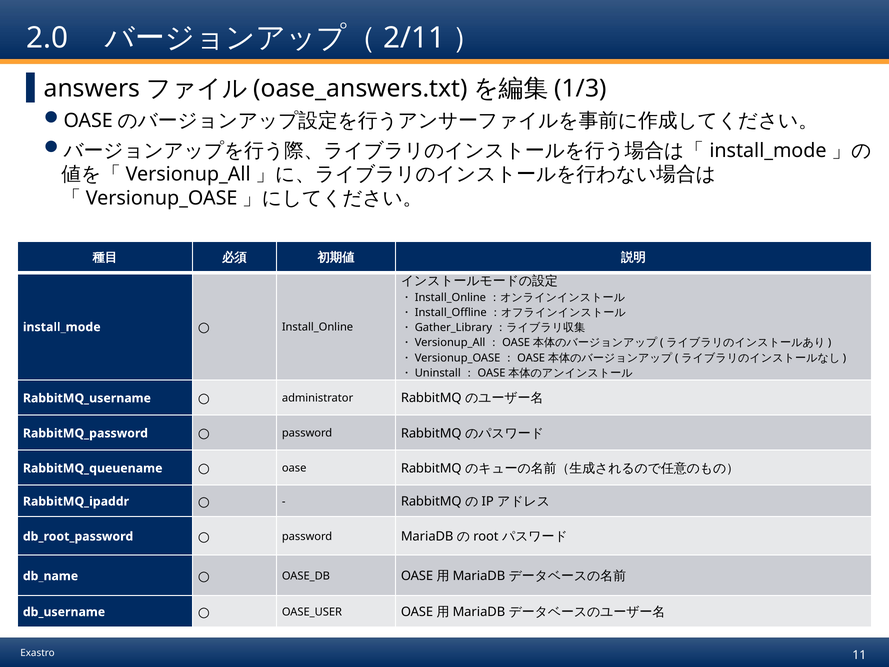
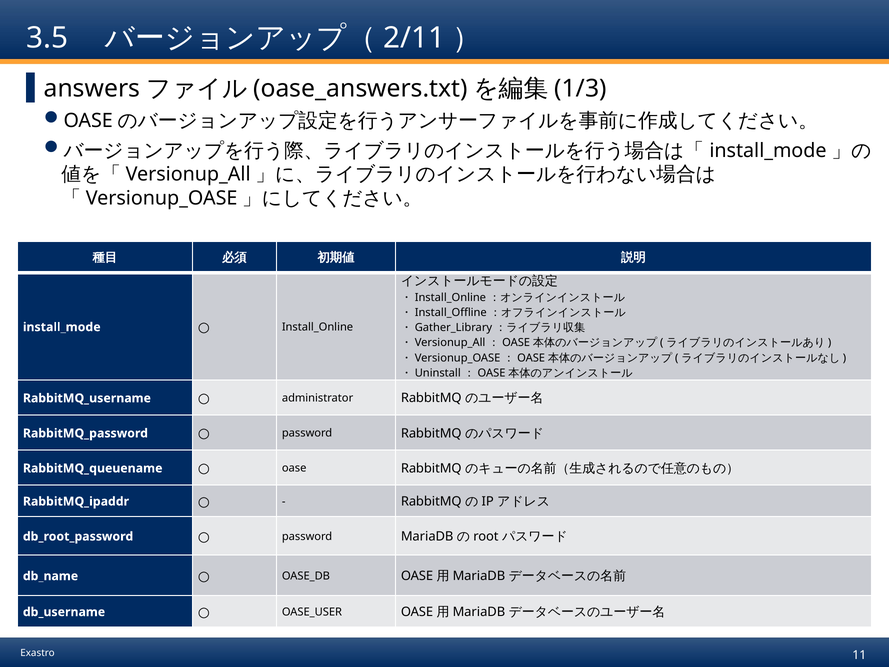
2.0: 2.0 -> 3.5
